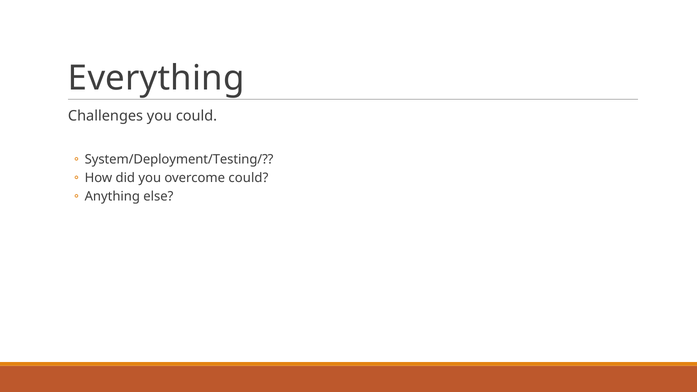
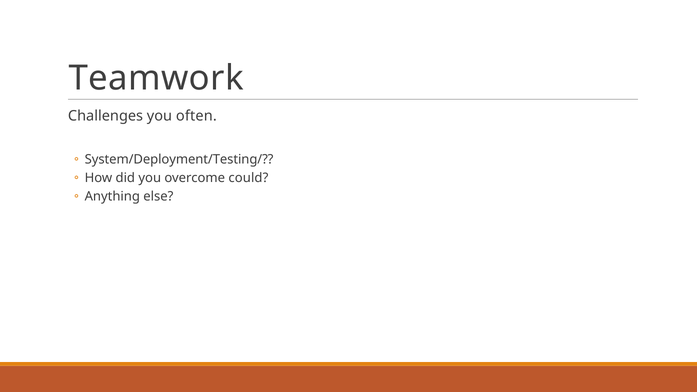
Everything: Everything -> Teamwork
you could: could -> often
